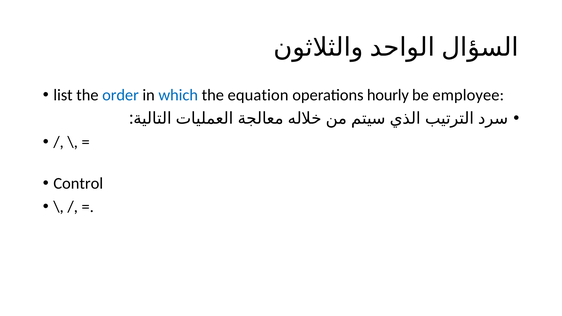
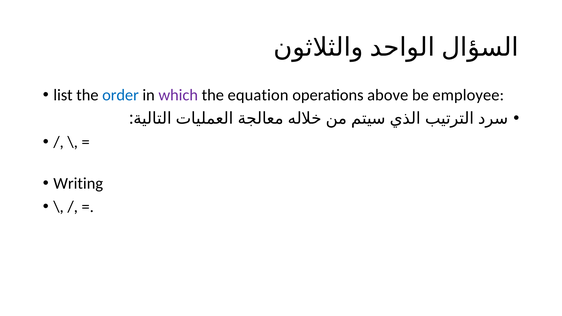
which colour: blue -> purple
hourly: hourly -> above
Control: Control -> Writing
